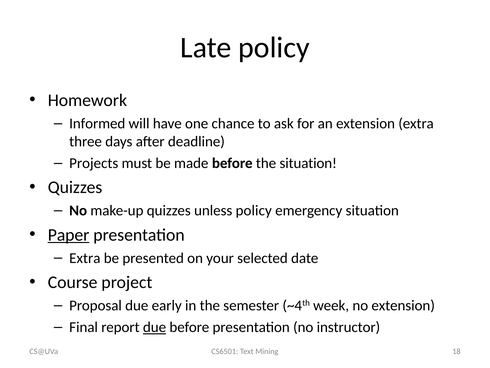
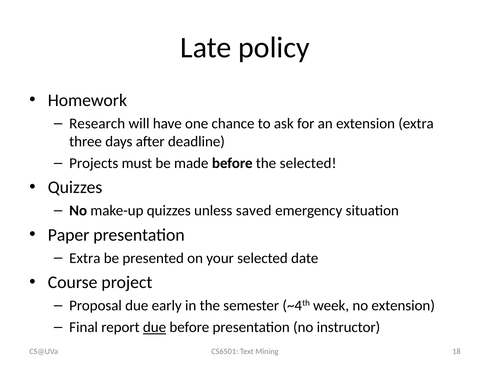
Informed: Informed -> Research
the situation: situation -> selected
unless policy: policy -> saved
Paper underline: present -> none
